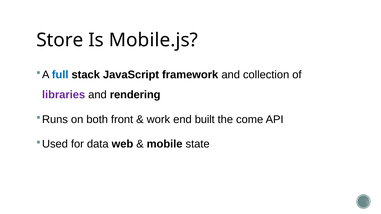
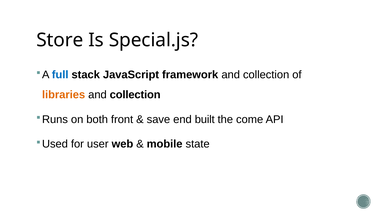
Mobile.js: Mobile.js -> Special.js
libraries colour: purple -> orange
rendering at (135, 95): rendering -> collection
work: work -> save
data: data -> user
